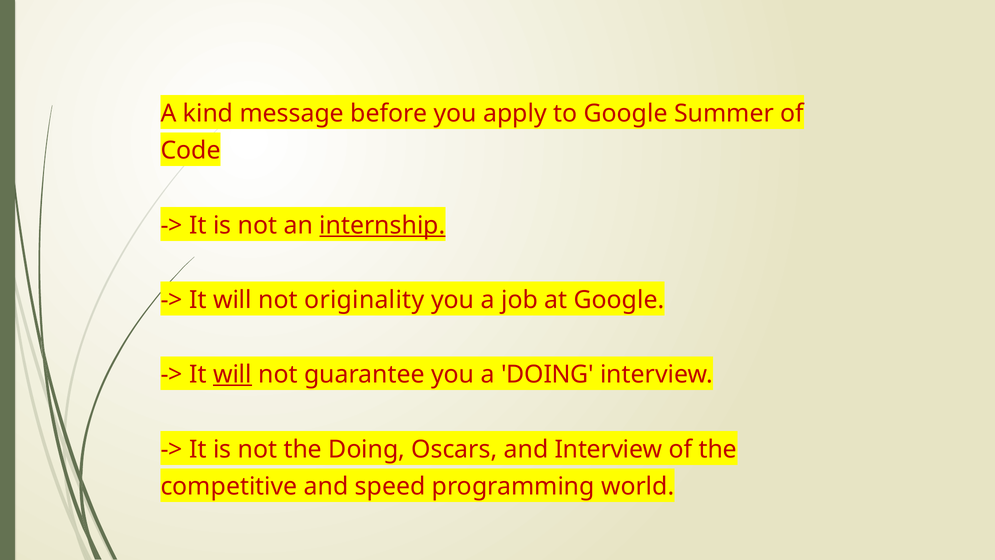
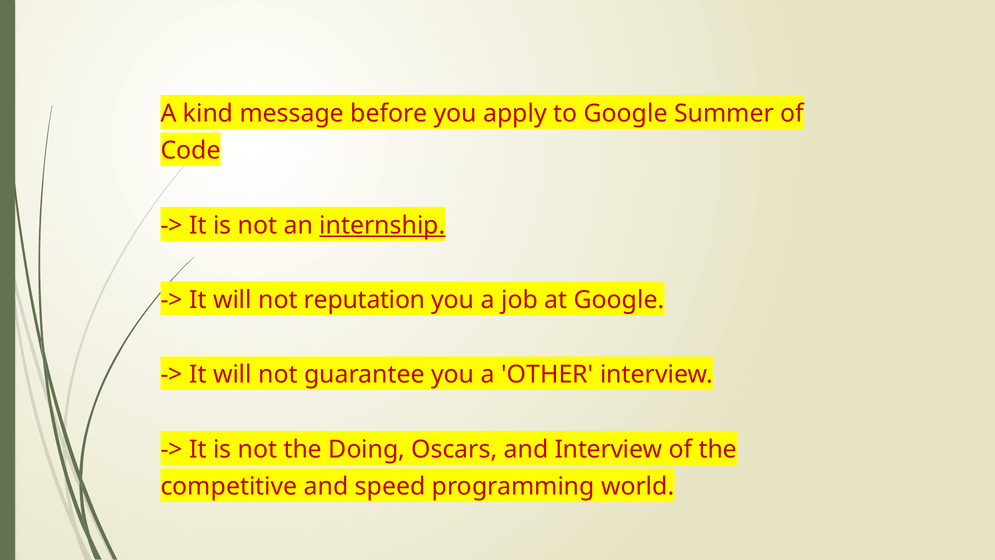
originality: originality -> reputation
will at (232, 374) underline: present -> none
a DOING: DOING -> OTHER
